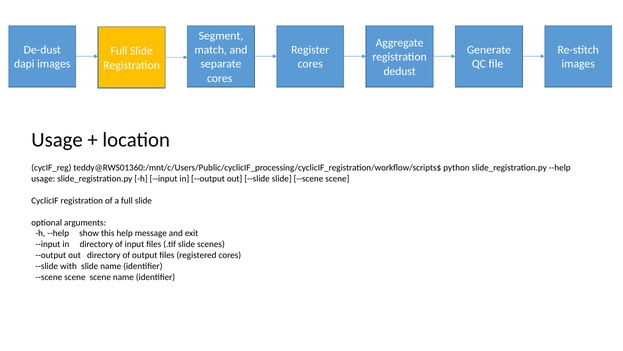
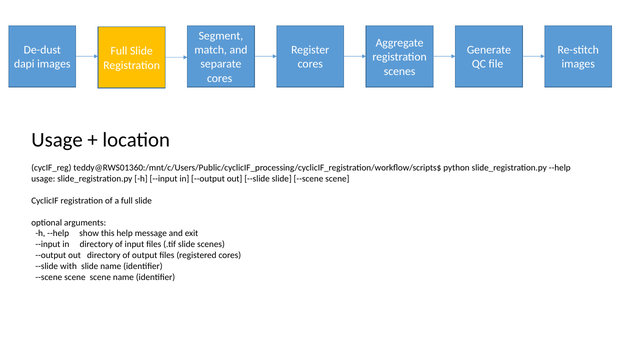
dedust at (400, 71): dedust -> scenes
